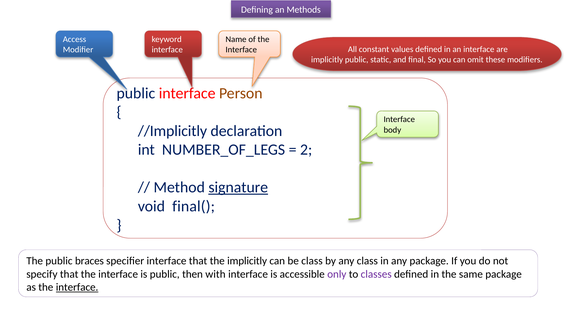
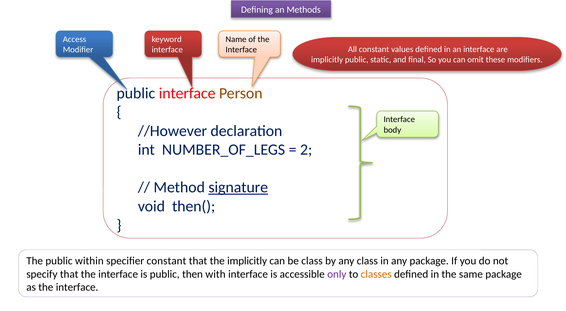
//Implicitly: //Implicitly -> //However
final(: final( -> then(
braces: braces -> within
specifier interface: interface -> constant
classes colour: purple -> orange
interface at (77, 288) underline: present -> none
